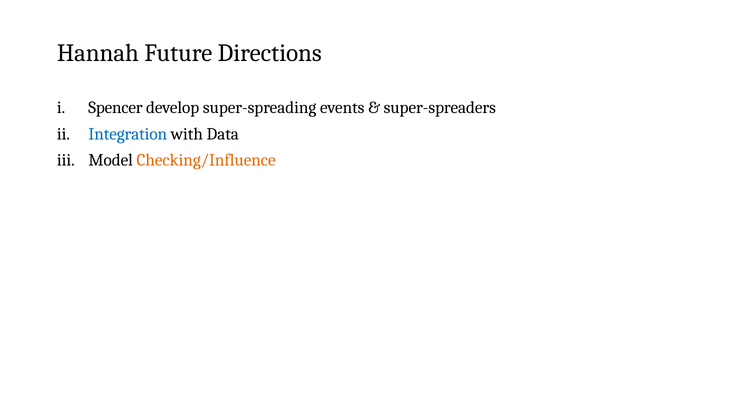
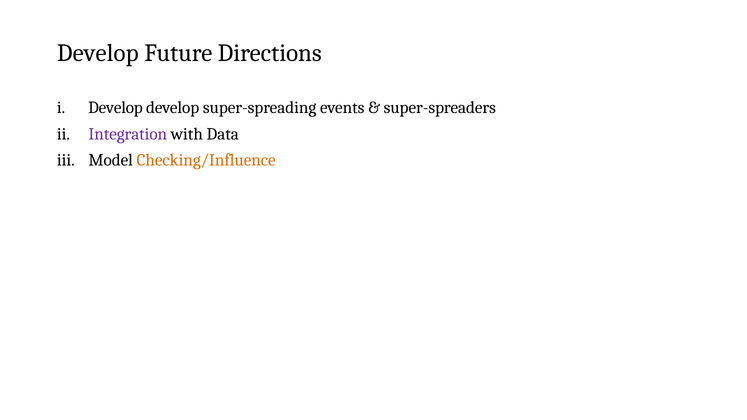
Hannah at (98, 53): Hannah -> Develop
Spencer at (115, 108): Spencer -> Develop
Integration colour: blue -> purple
